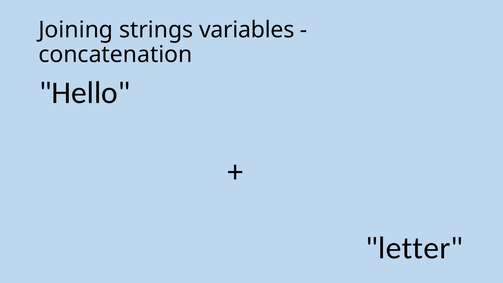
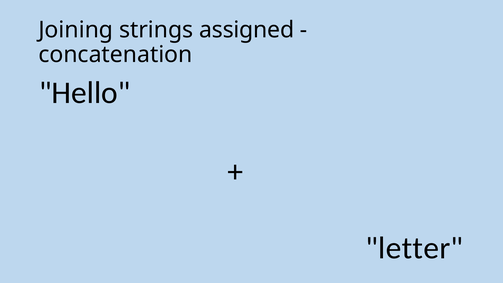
variables: variables -> assigned
